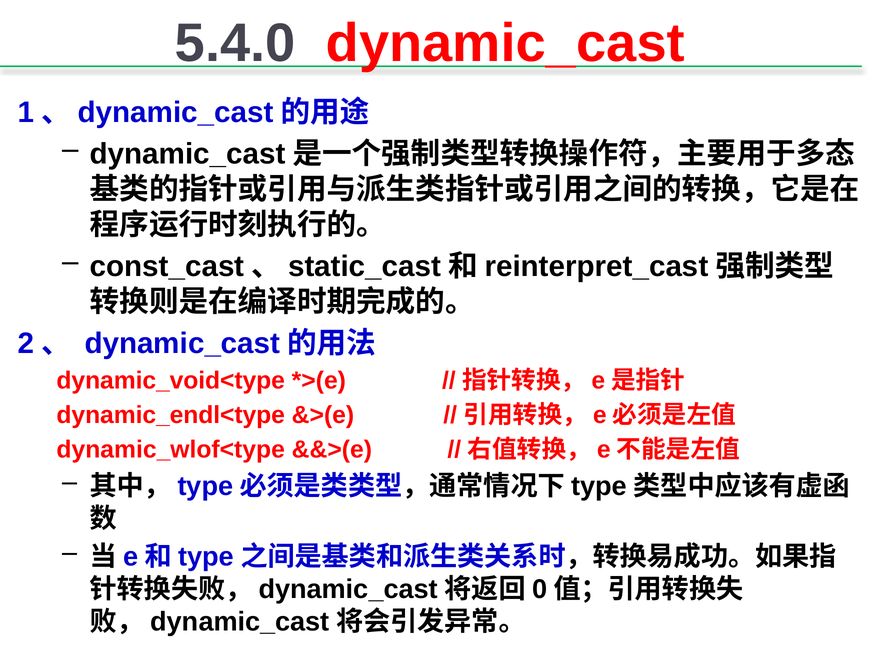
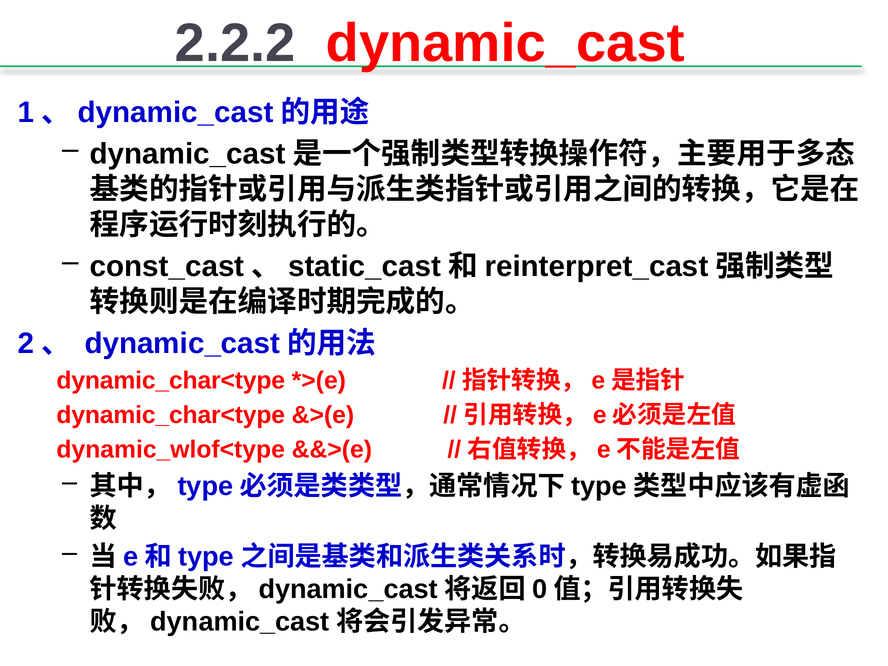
5.4.0: 5.4.0 -> 2.2.2
dynamic_void<type at (171, 381): dynamic_void<type -> dynamic_char<type
dynamic_endl<type at (171, 415): dynamic_endl<type -> dynamic_char<type
